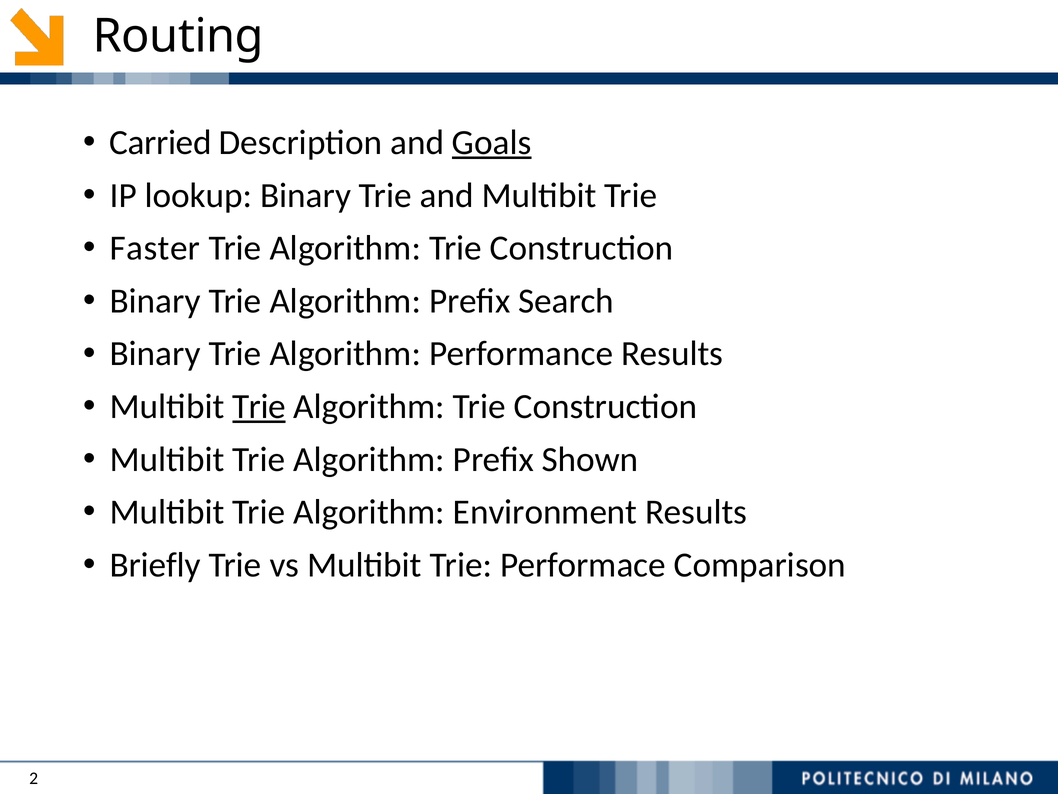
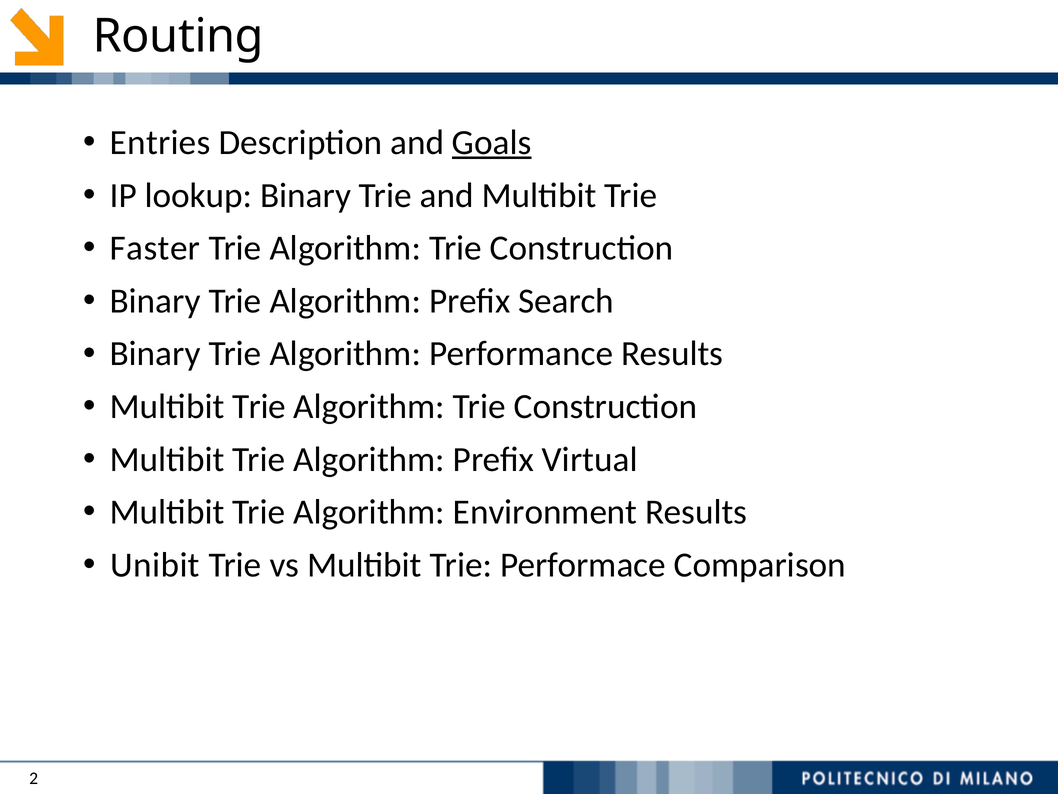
Carried: Carried -> Entries
Trie at (259, 406) underline: present -> none
Shown: Shown -> Virtual
Briefly: Briefly -> Unibit
